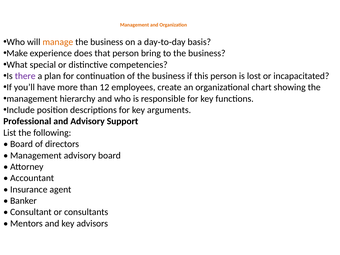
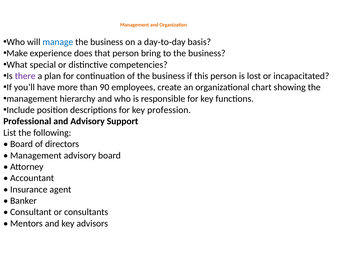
manage colour: orange -> blue
12: 12 -> 90
arguments: arguments -> profession
